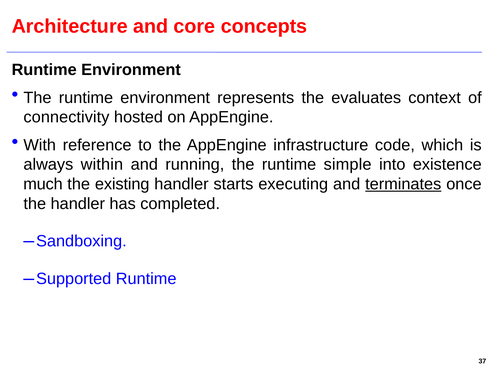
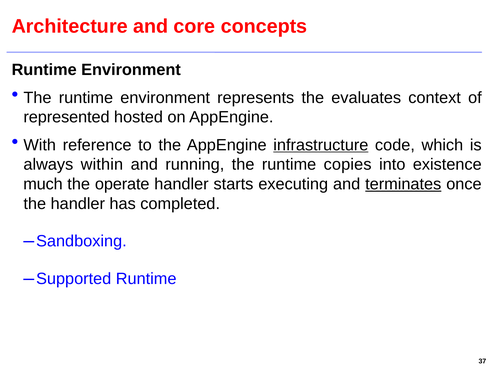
connectivity: connectivity -> represented
infrastructure underline: none -> present
simple: simple -> copies
existing: existing -> operate
